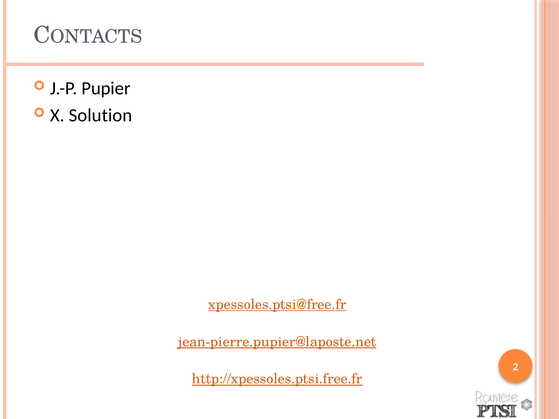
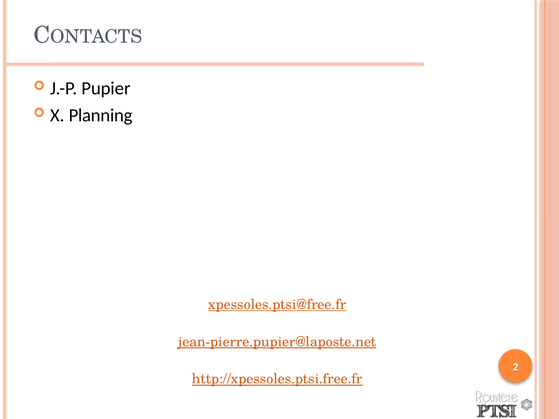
Solution: Solution -> Planning
